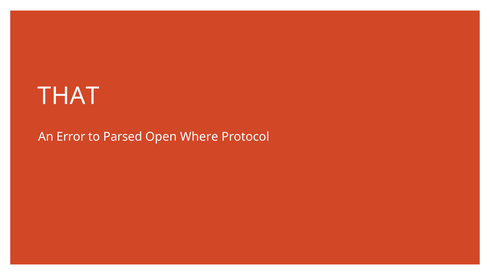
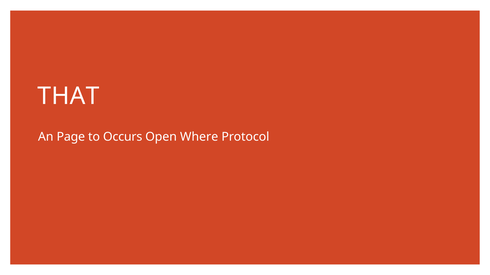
Error: Error -> Page
Parsed: Parsed -> Occurs
